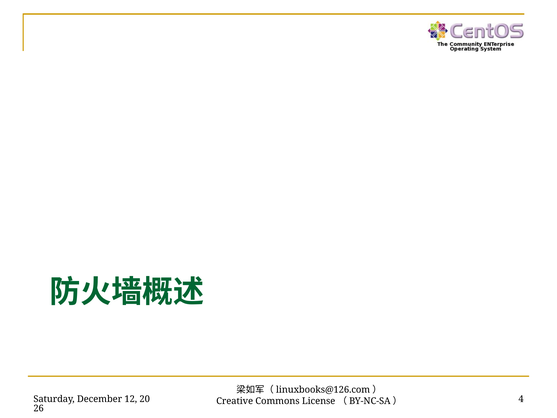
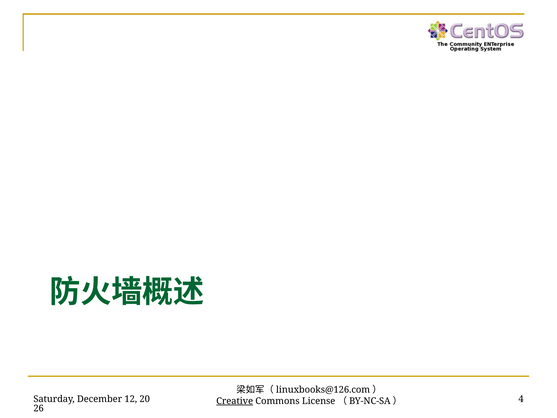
Creative underline: none -> present
